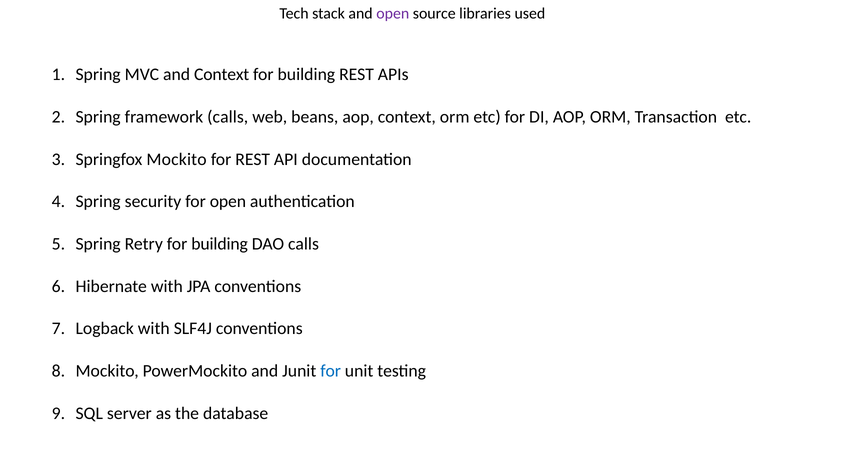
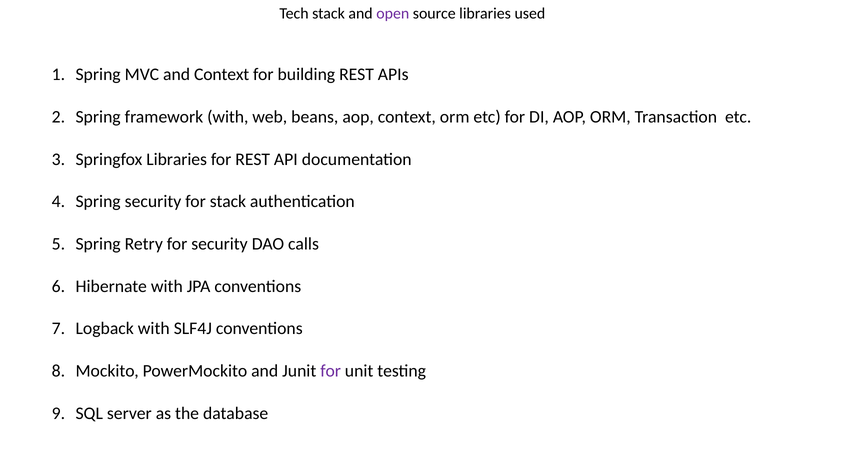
framework calls: calls -> with
Springfox Mockito: Mockito -> Libraries
for open: open -> stack
Retry for building: building -> security
for at (331, 371) colour: blue -> purple
